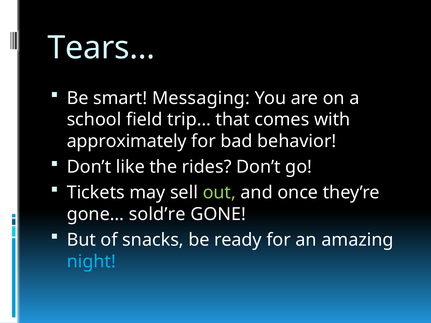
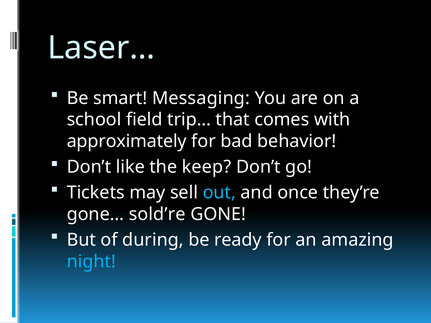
Tears…: Tears… -> Laser…
rides: rides -> keep
out colour: light green -> light blue
snacks: snacks -> during
